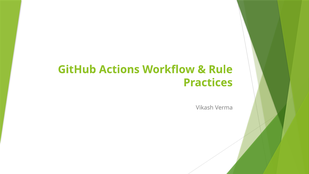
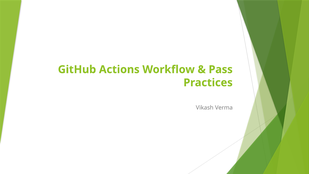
Rule: Rule -> Pass
